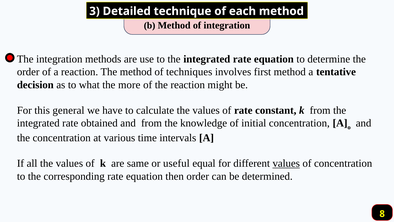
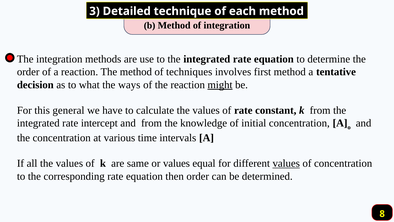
more: more -> ways
might underline: none -> present
obtained: obtained -> intercept
or useful: useful -> values
